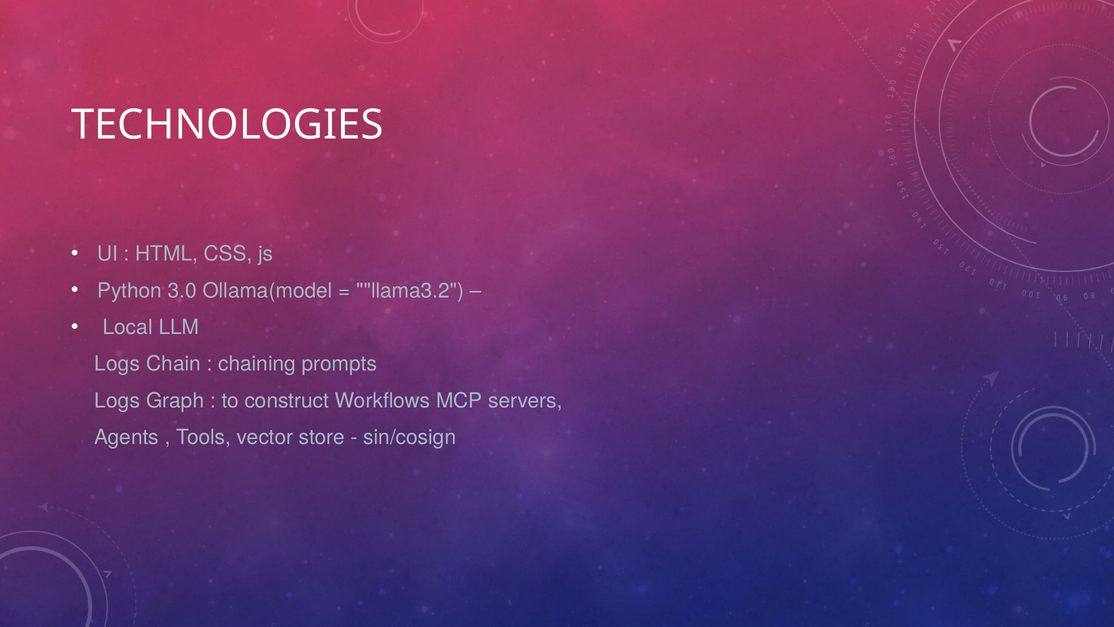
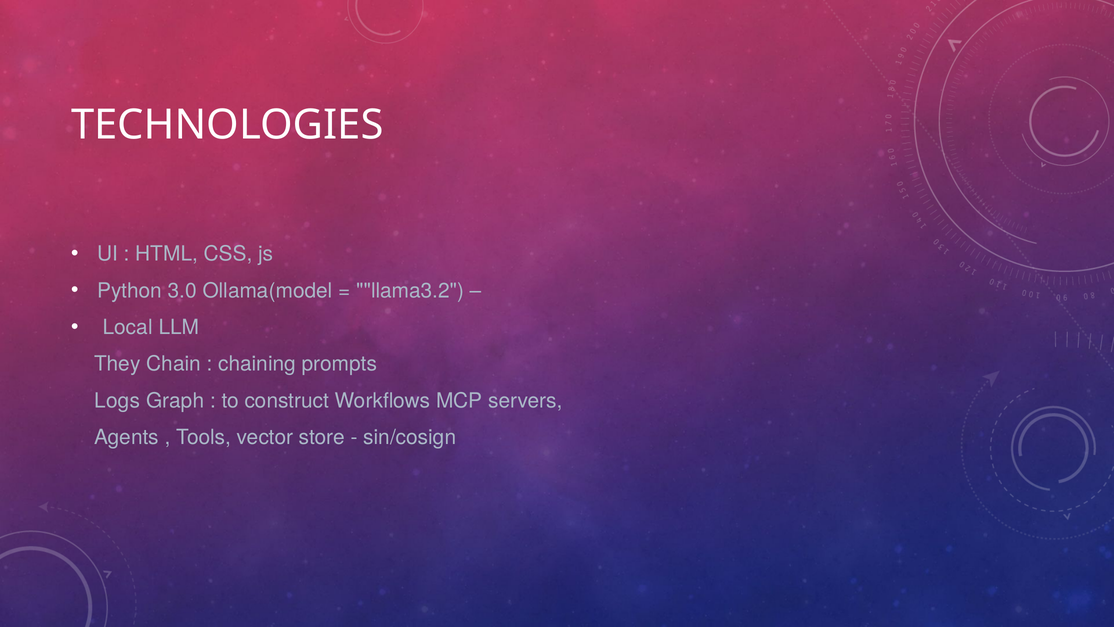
Logs at (117, 364): Logs -> They
